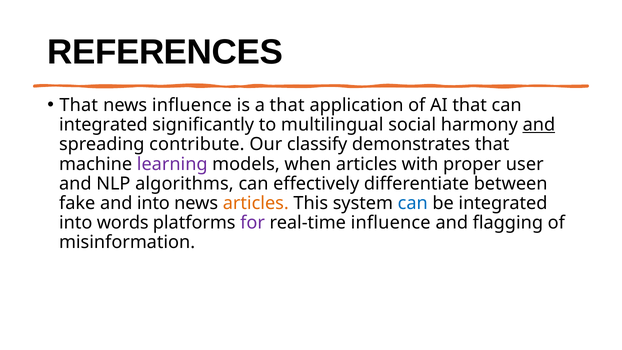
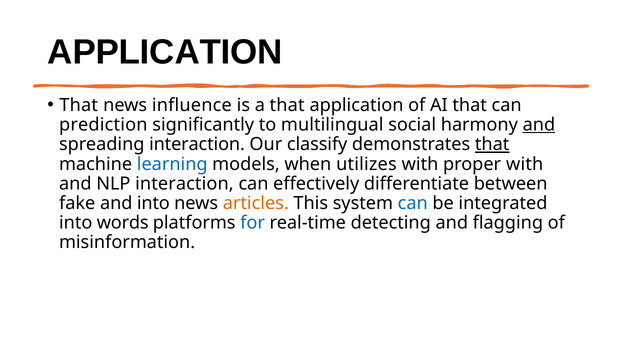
REFERENCES at (165, 52): REFERENCES -> APPLICATION
integrated at (103, 125): integrated -> prediction
spreading contribute: contribute -> interaction
that at (492, 144) underline: none -> present
learning colour: purple -> blue
when articles: articles -> utilizes
proper user: user -> with
NLP algorithms: algorithms -> interaction
for colour: purple -> blue
real-time influence: influence -> detecting
